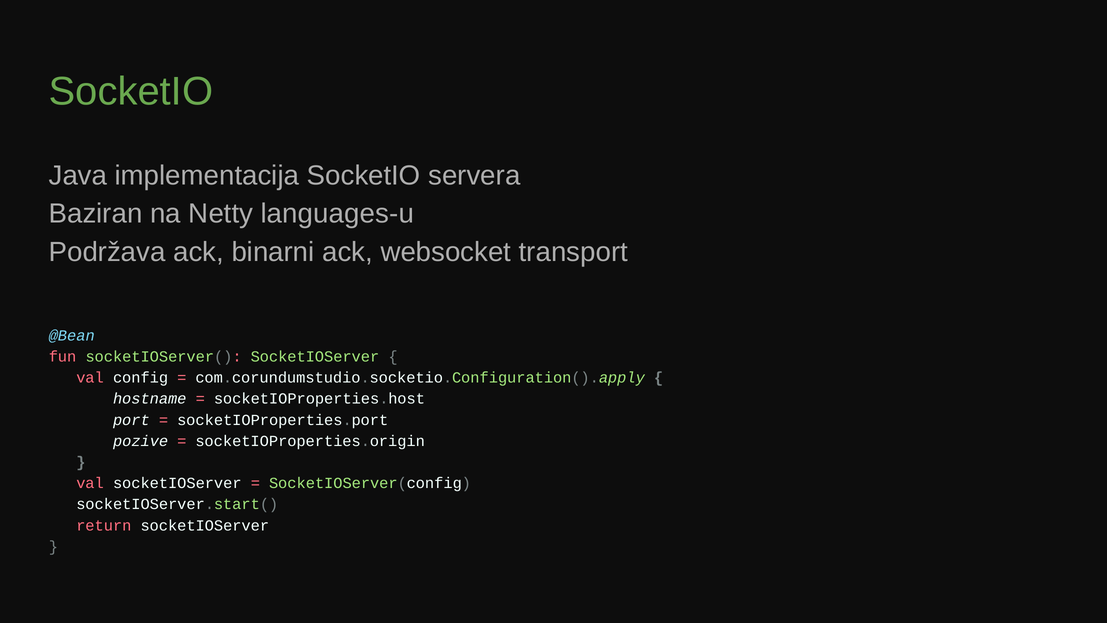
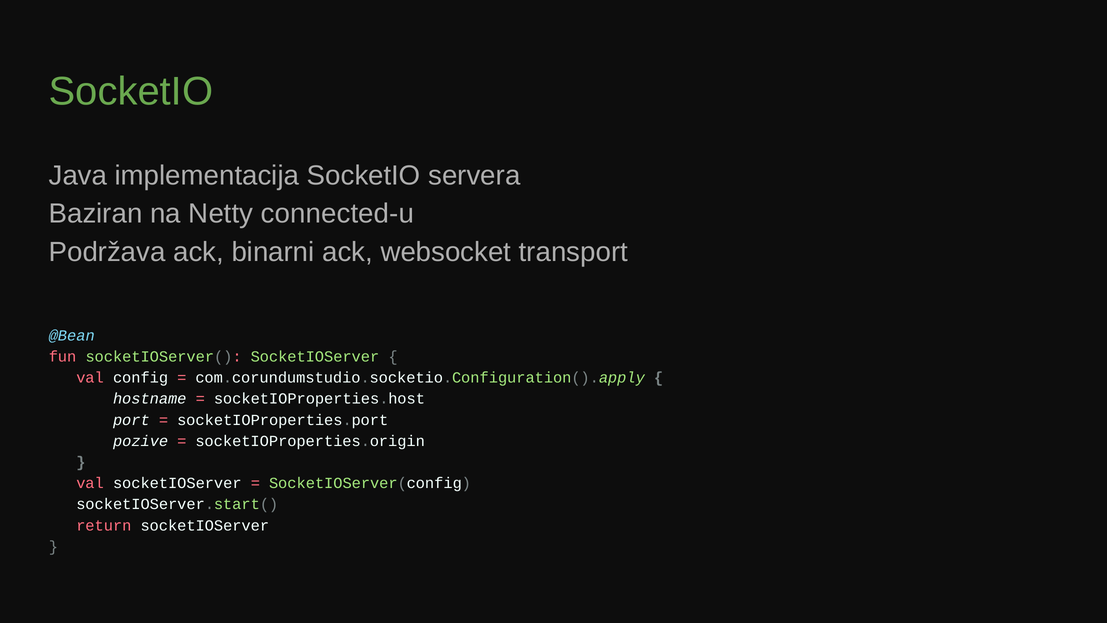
languages-u: languages-u -> connected-u
